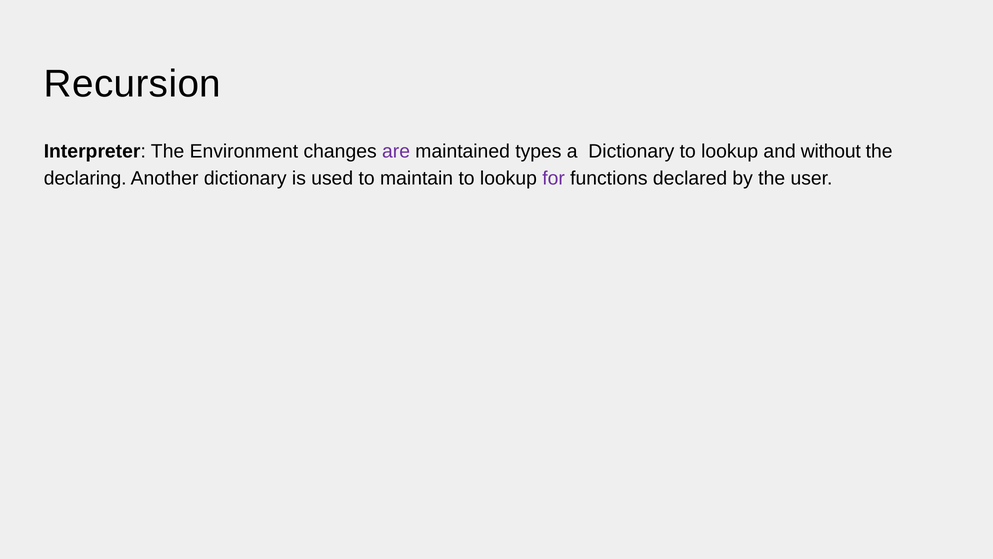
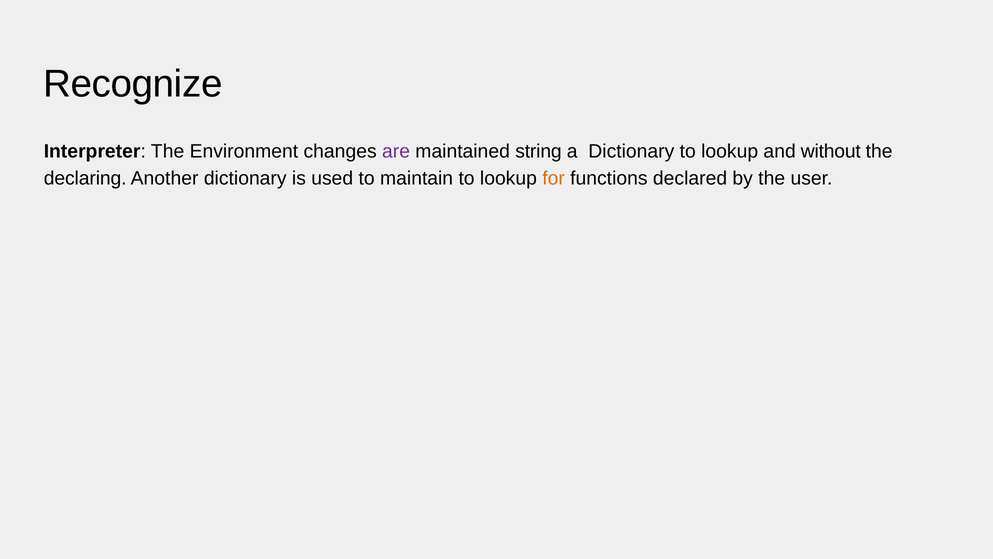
Recursion: Recursion -> Recognize
types: types -> string
for colour: purple -> orange
